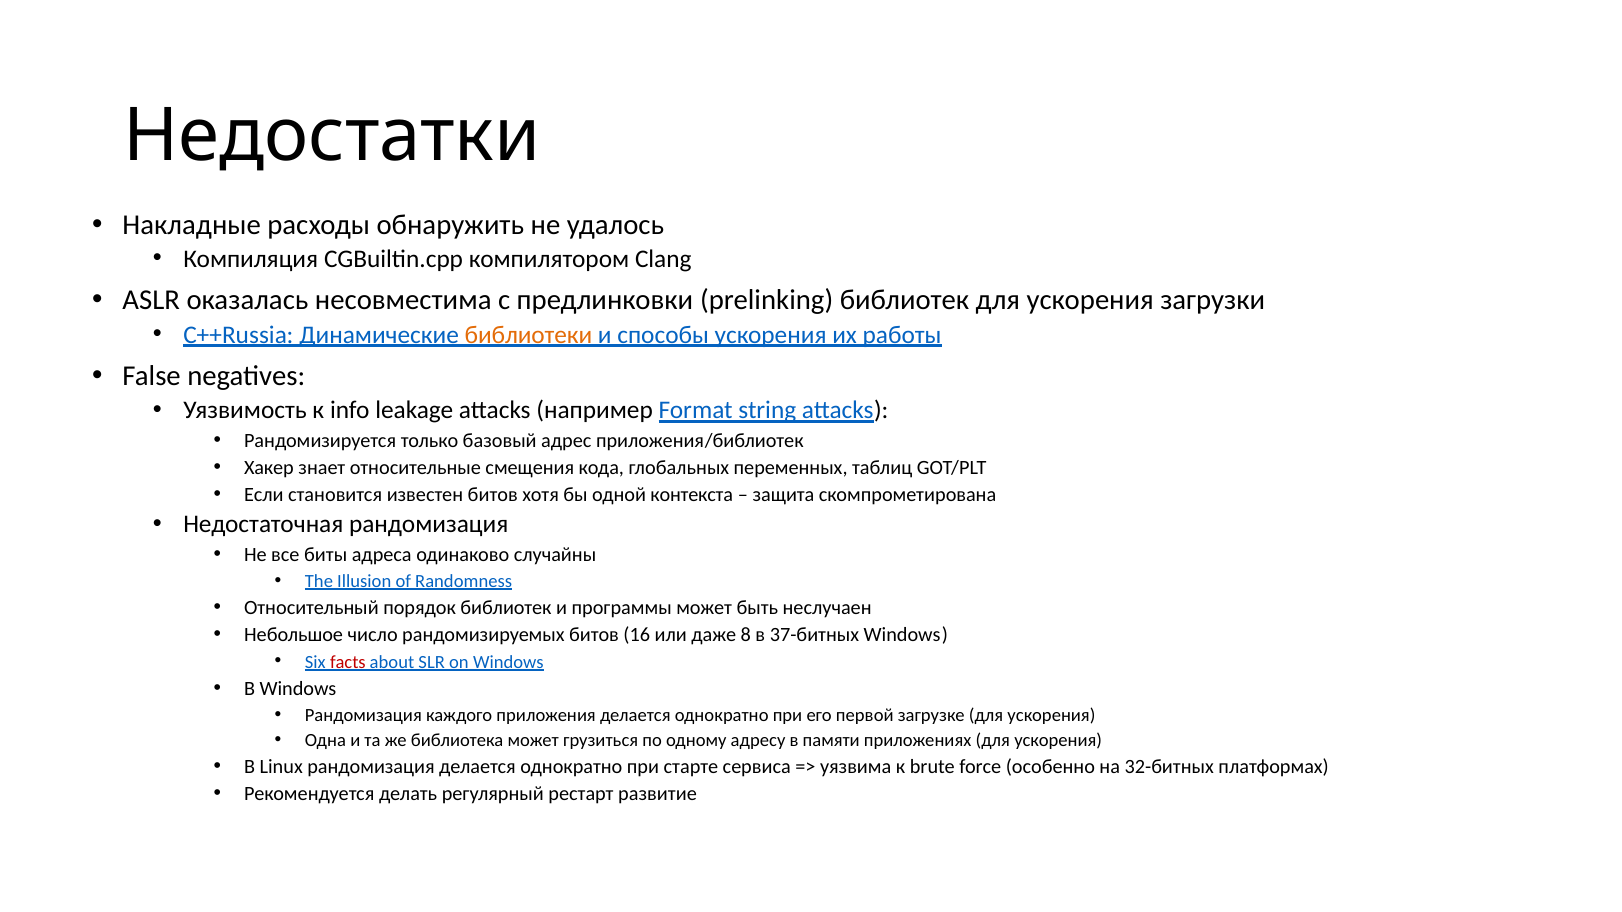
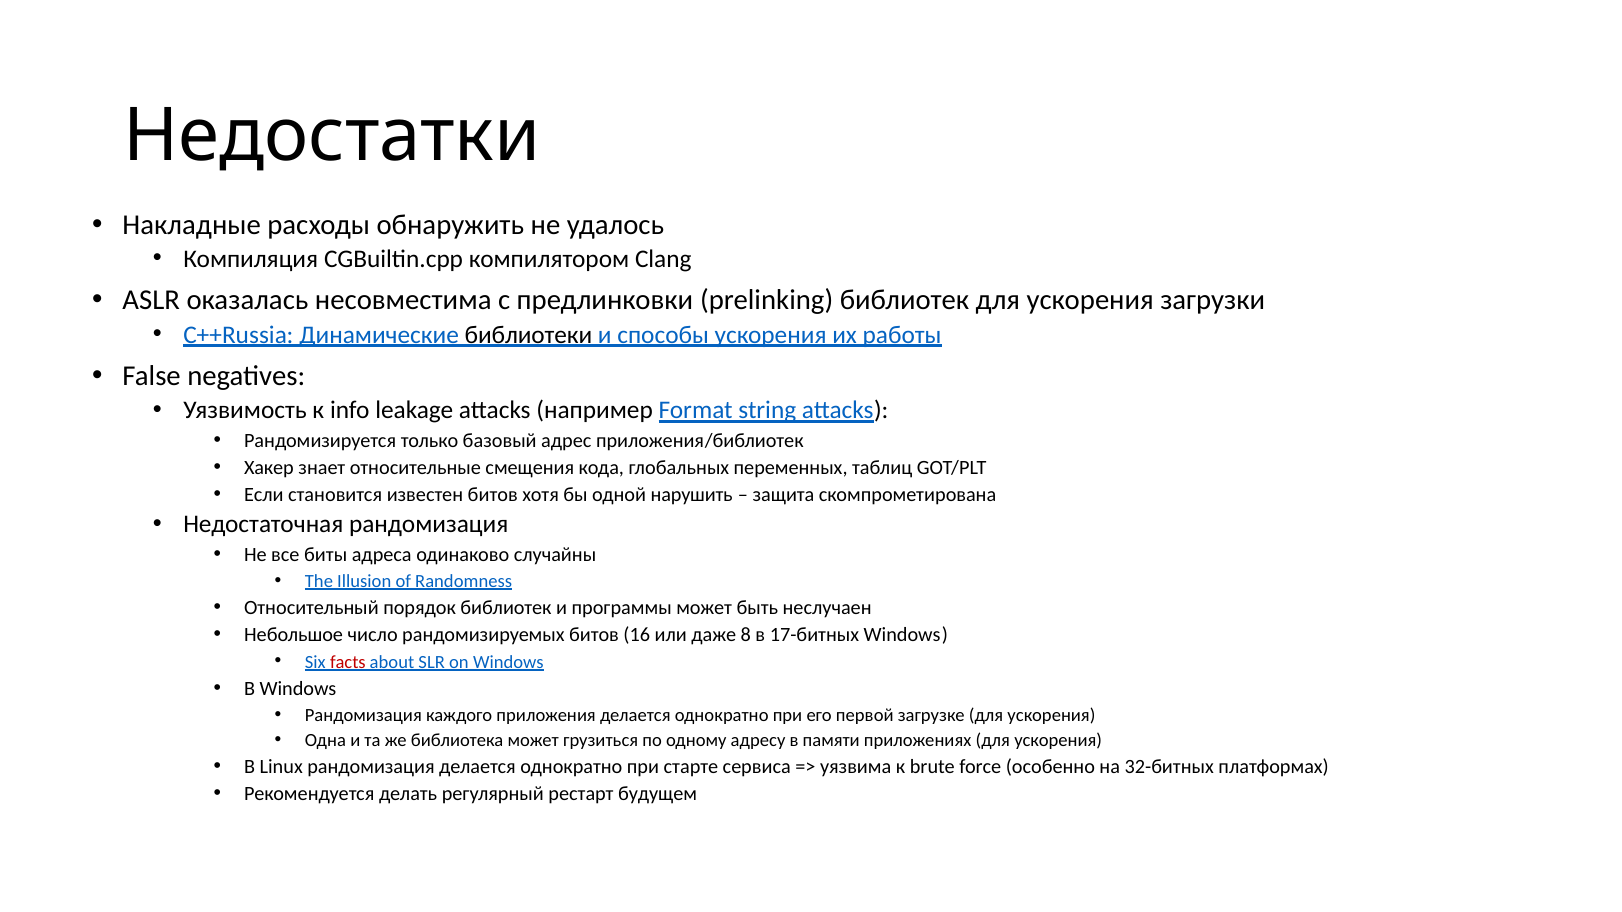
библиотеки colour: orange -> black
контекста: контекста -> нарушить
37-битных: 37-битных -> 17-битных
развитие: развитие -> будущем
